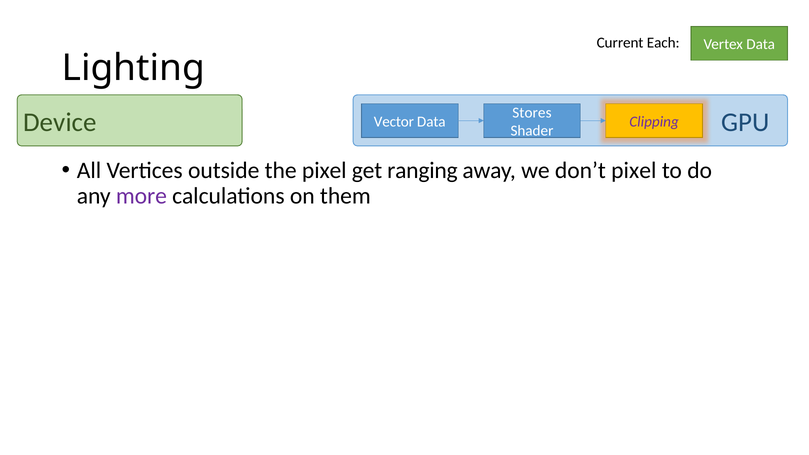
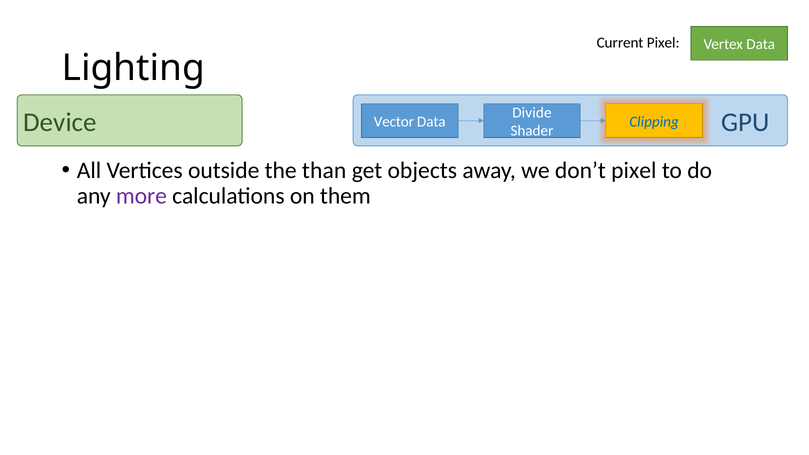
Current Each: Each -> Pixel
Stores: Stores -> Divide
Clipping colour: purple -> blue
the pixel: pixel -> than
ranging: ranging -> objects
